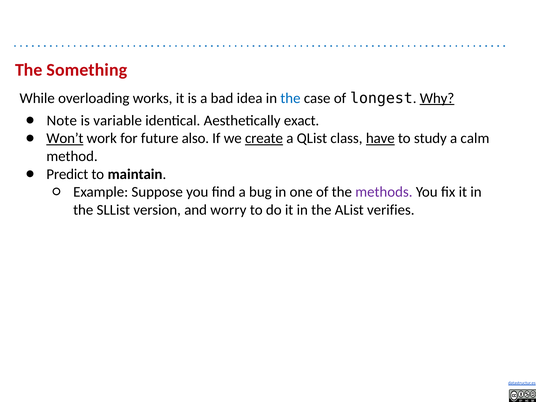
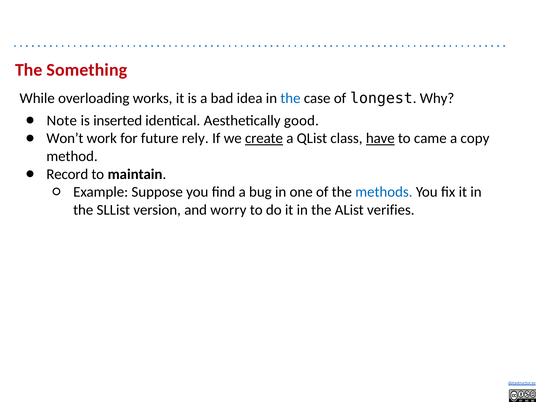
Why underline: present -> none
variable: variable -> inserted
exact: exact -> good
Won’t underline: present -> none
also: also -> rely
study: study -> came
calm: calm -> copy
Predict: Predict -> Record
methods colour: purple -> blue
